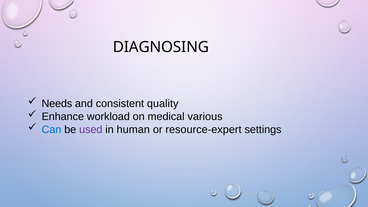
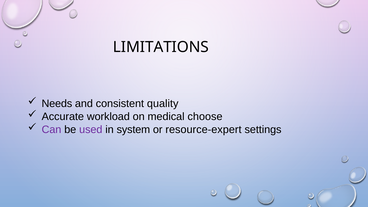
DIAGNOSING: DIAGNOSING -> LIMITATIONS
Enhance: Enhance -> Accurate
various: various -> choose
Can colour: blue -> purple
human: human -> system
